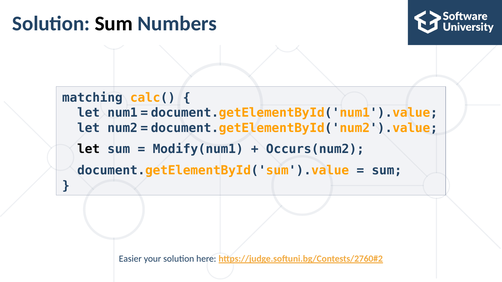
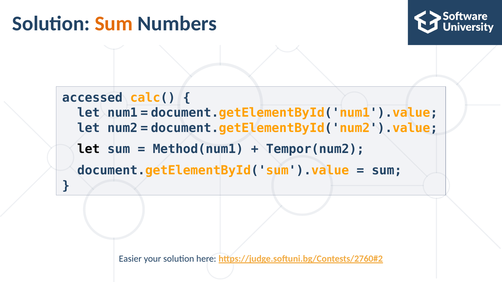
Sum at (114, 24) colour: black -> orange
matching: matching -> accessed
Modify(num1: Modify(num1 -> Method(num1
Occurs(num2: Occurs(num2 -> Tempor(num2
